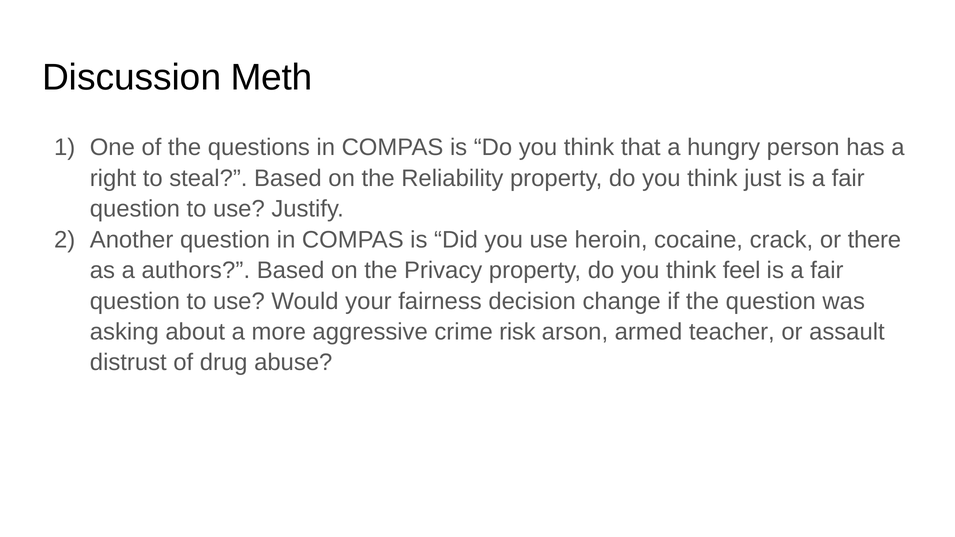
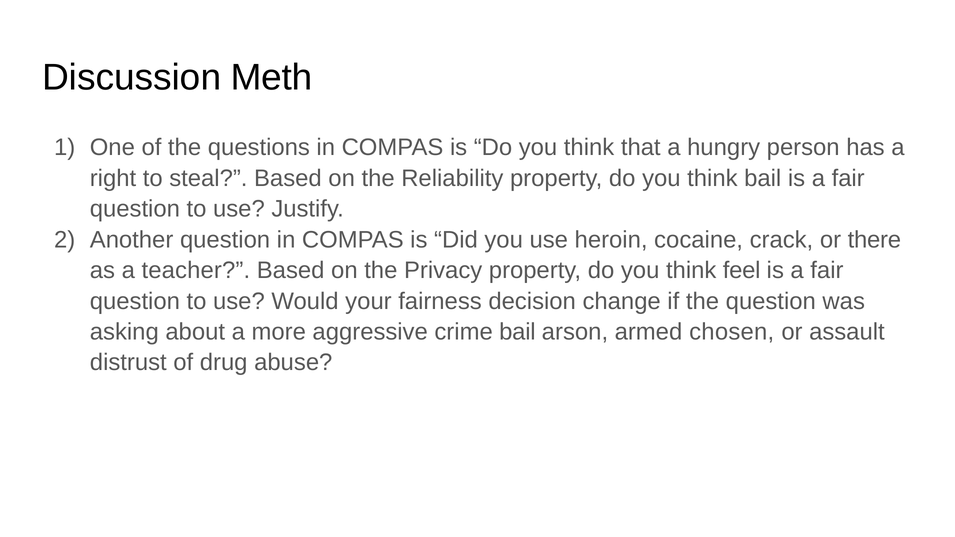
think just: just -> bail
authors: authors -> teacher
crime risk: risk -> bail
teacher: teacher -> chosen
